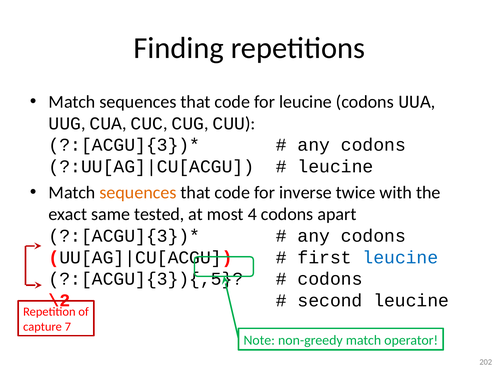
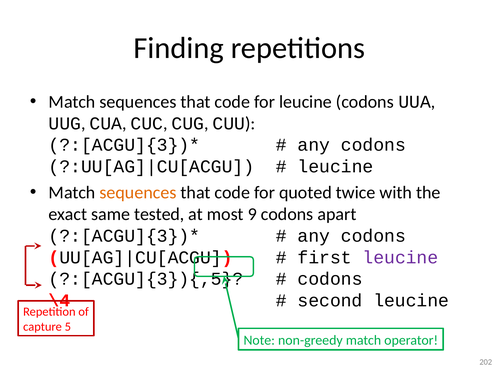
inverse: inverse -> quoted
4: 4 -> 9
leucine at (400, 258) colour: blue -> purple
\2: \2 -> \4
7: 7 -> 5
